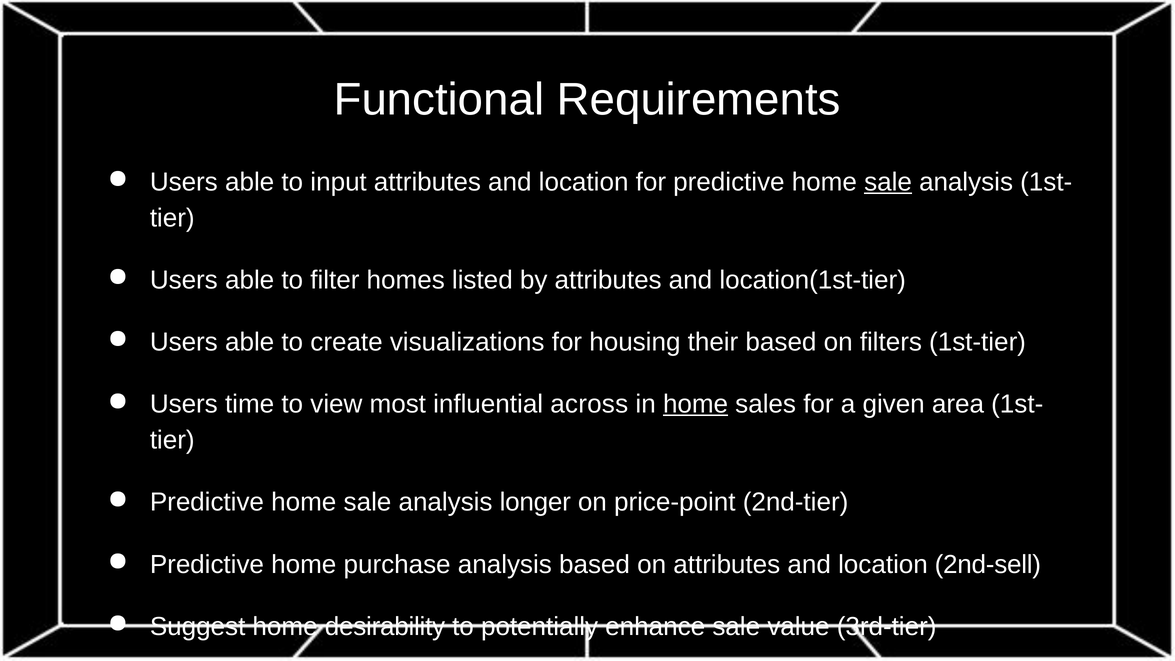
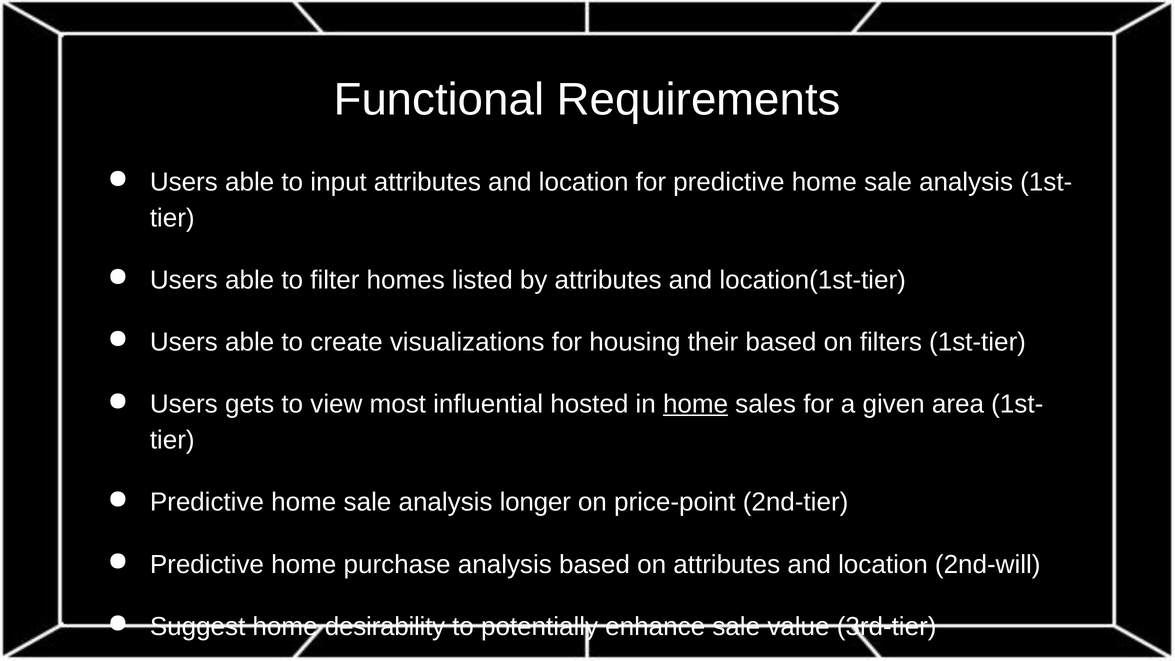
sale at (888, 182) underline: present -> none
time: time -> gets
across: across -> hosted
2nd-sell: 2nd-sell -> 2nd-will
